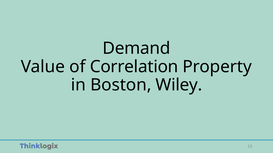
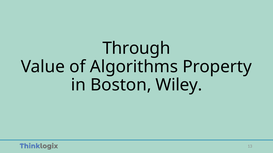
Demand: Demand -> Through
Correlation: Correlation -> Algorithms
